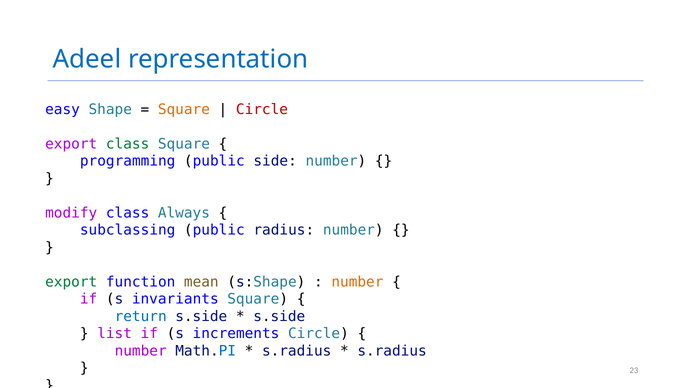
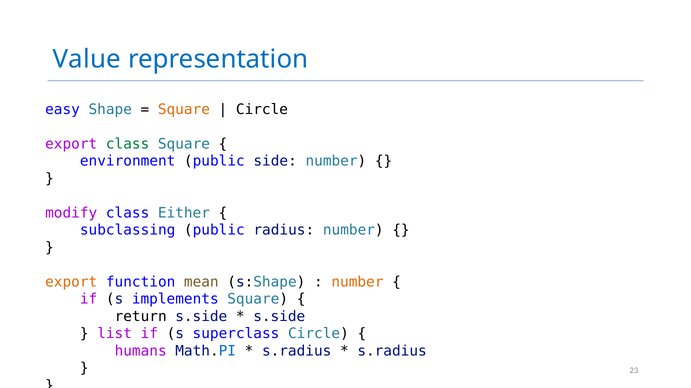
Adeel: Adeel -> Value
Circle at (262, 110) colour: red -> black
programming: programming -> environment
Always: Always -> Either
export at (71, 282) colour: green -> orange
invariants: invariants -> implements
return colour: blue -> black
increments: increments -> superclass
number at (141, 351): number -> humans
